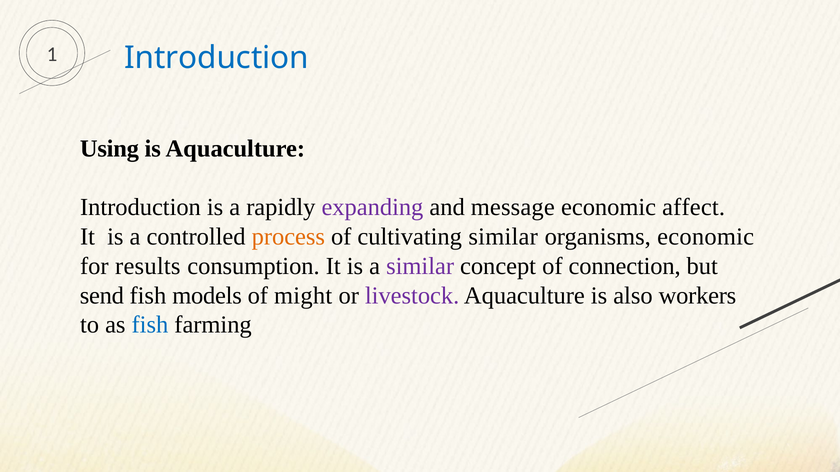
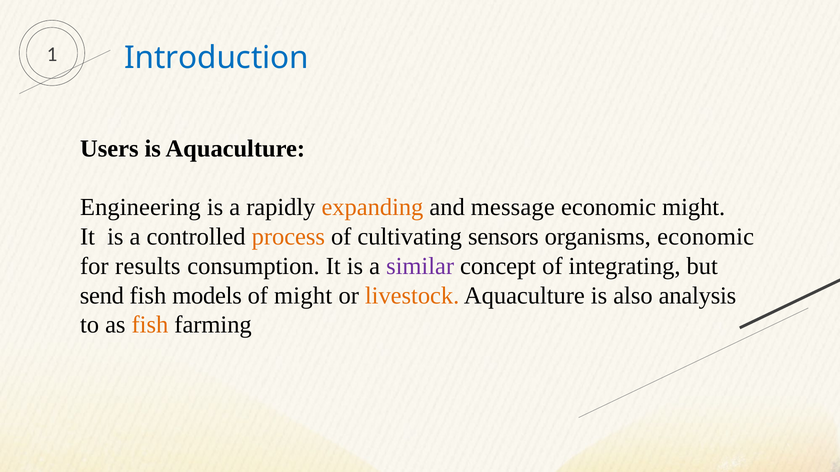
Using: Using -> Users
Introduction at (140, 207): Introduction -> Engineering
expanding colour: purple -> orange
economic affect: affect -> might
cultivating similar: similar -> sensors
connection: connection -> integrating
livestock colour: purple -> orange
workers: workers -> analysis
fish at (150, 325) colour: blue -> orange
